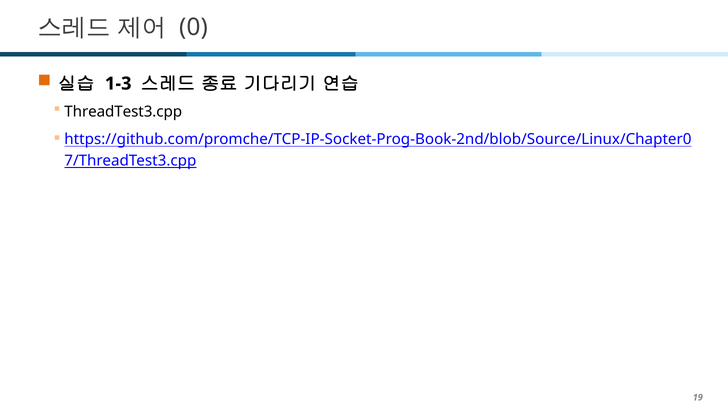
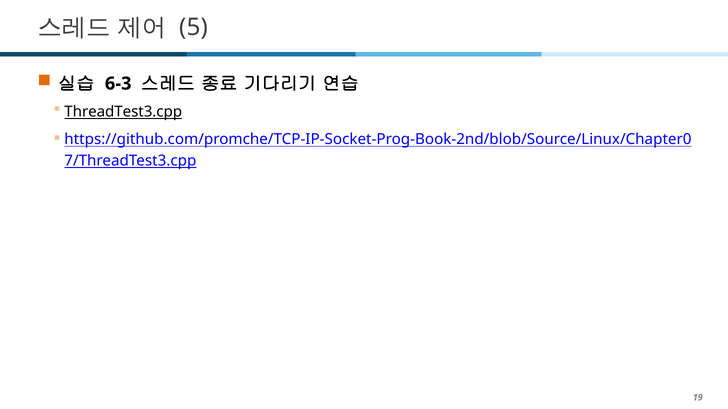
0: 0 -> 5
1-3: 1-3 -> 6-3
ThreadTest3.cpp underline: none -> present
